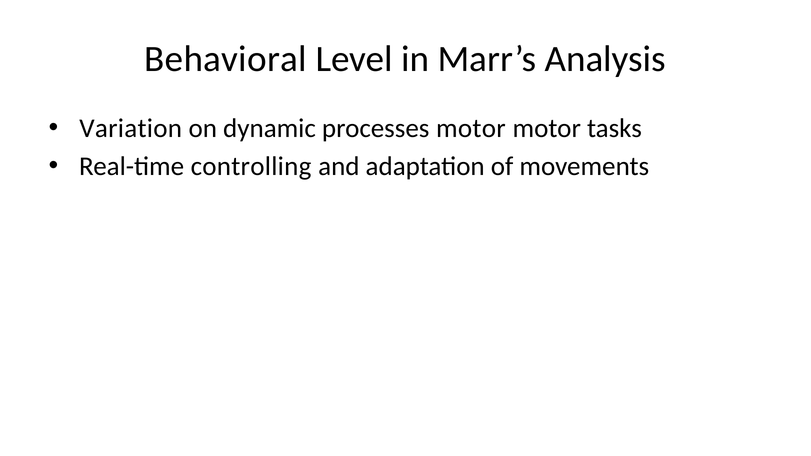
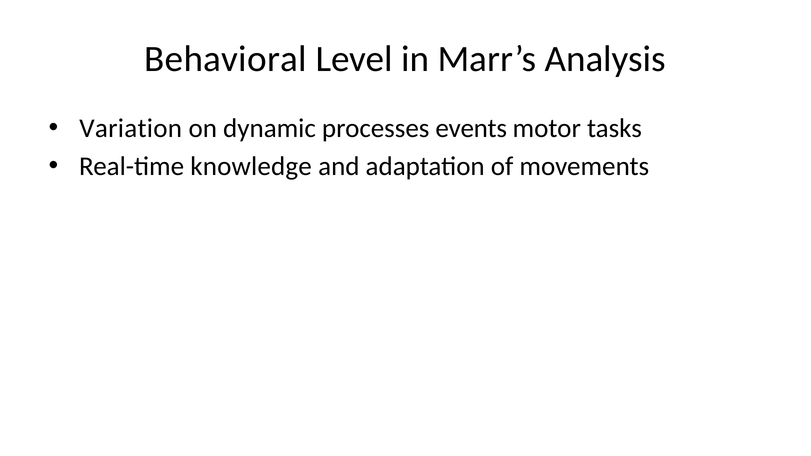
processes motor: motor -> events
controlling: controlling -> knowledge
